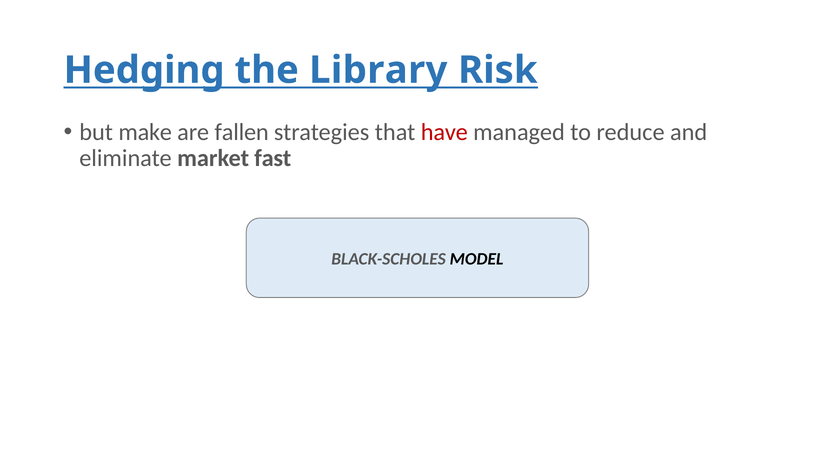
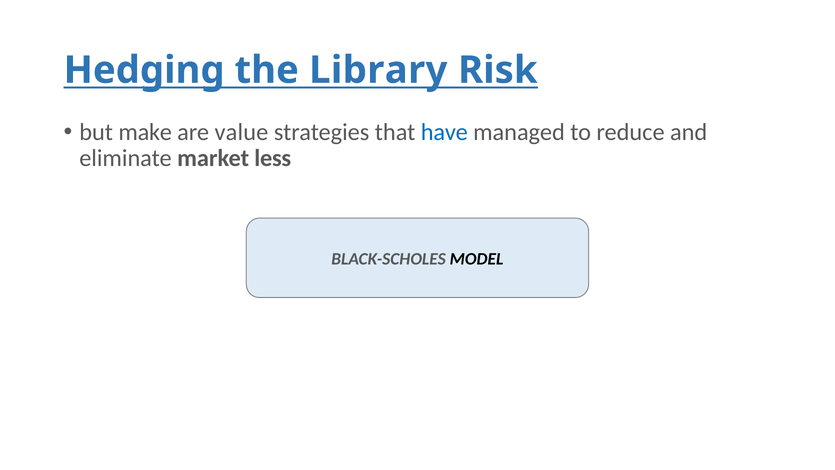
fallen: fallen -> value
have colour: red -> blue
fast: fast -> less
